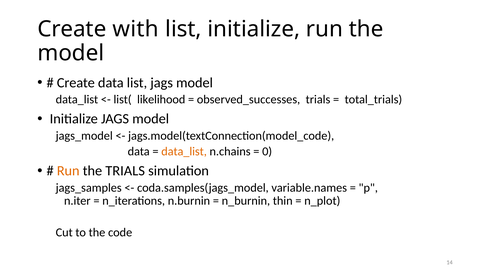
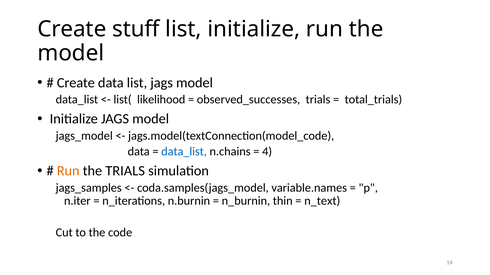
with: with -> stuff
data_list at (184, 152) colour: orange -> blue
0: 0 -> 4
n_plot: n_plot -> n_text
